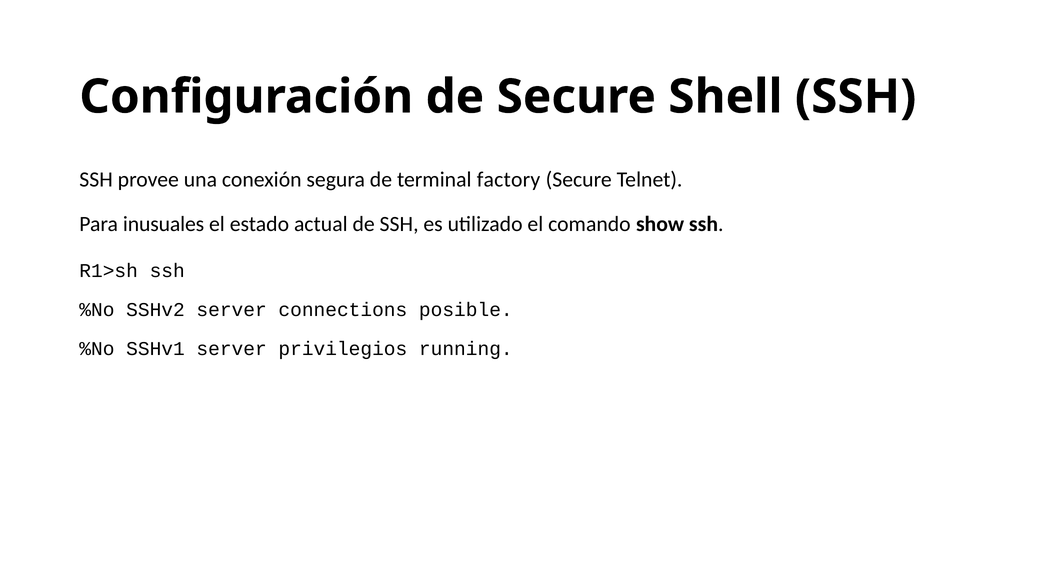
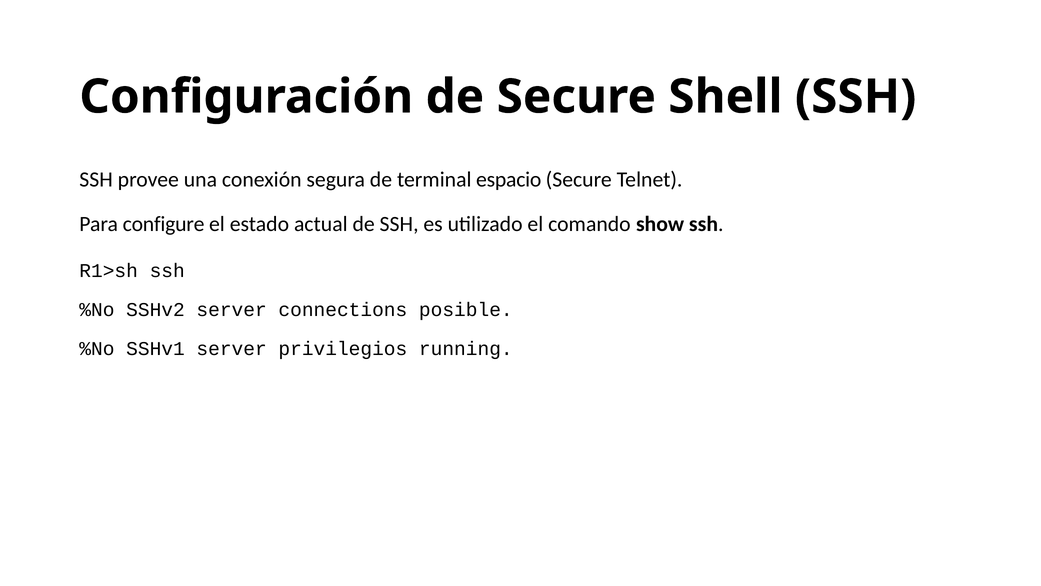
factory: factory -> espacio
inusuales: inusuales -> configure
